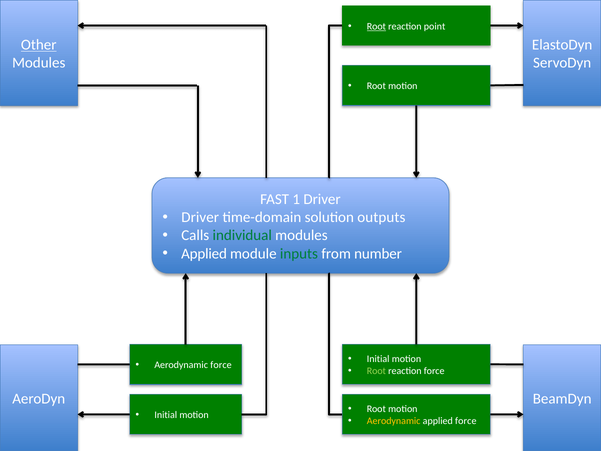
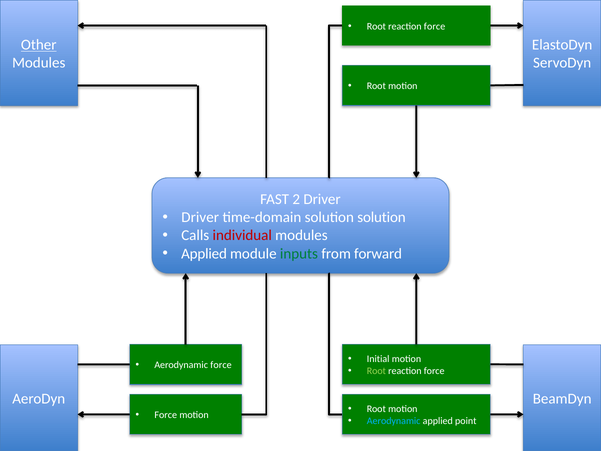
Root at (376, 26) underline: present -> none
point at (435, 26): point -> force
1: 1 -> 2
solution outputs: outputs -> solution
individual colour: green -> red
number: number -> forward
Initial at (166, 415): Initial -> Force
Aerodynamic at (394, 421) colour: yellow -> light blue
applied force: force -> point
